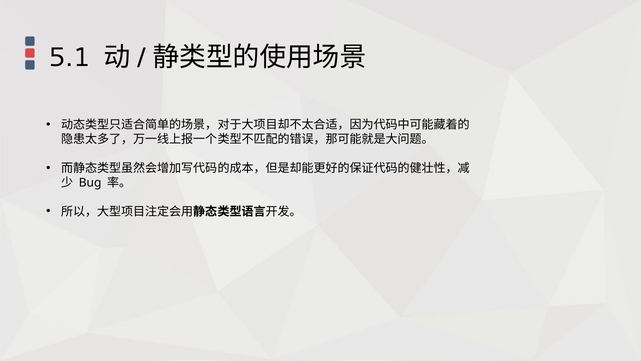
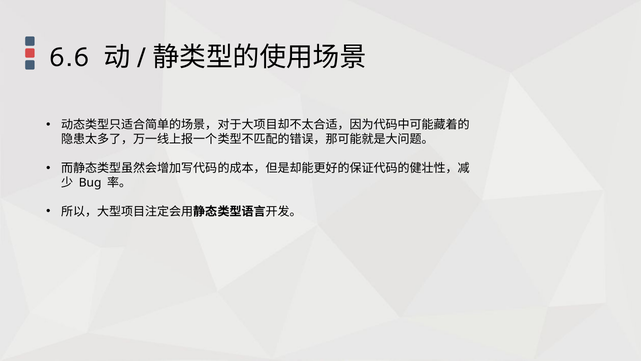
5.1: 5.1 -> 6.6
